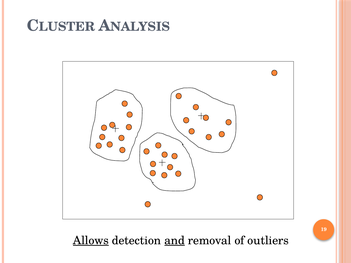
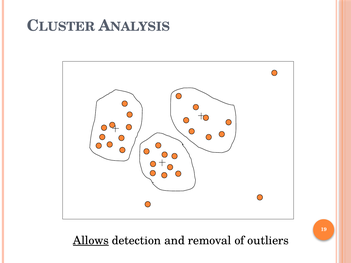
and underline: present -> none
